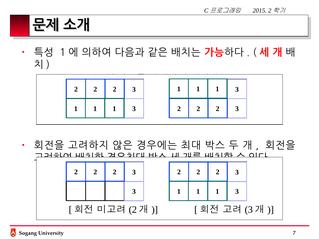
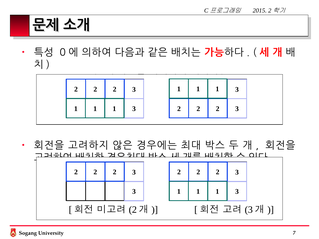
1 at (63, 53): 1 -> 0
